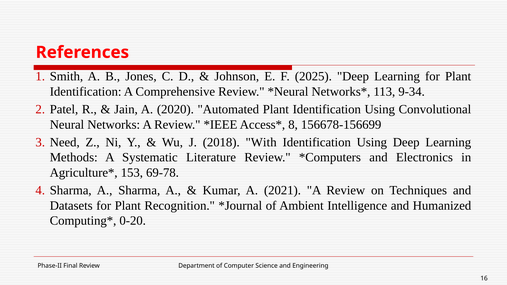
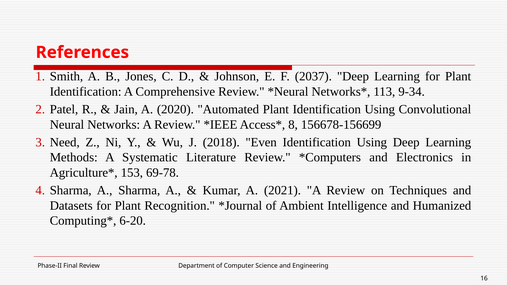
2025: 2025 -> 2037
With: With -> Even
0-20: 0-20 -> 6-20
